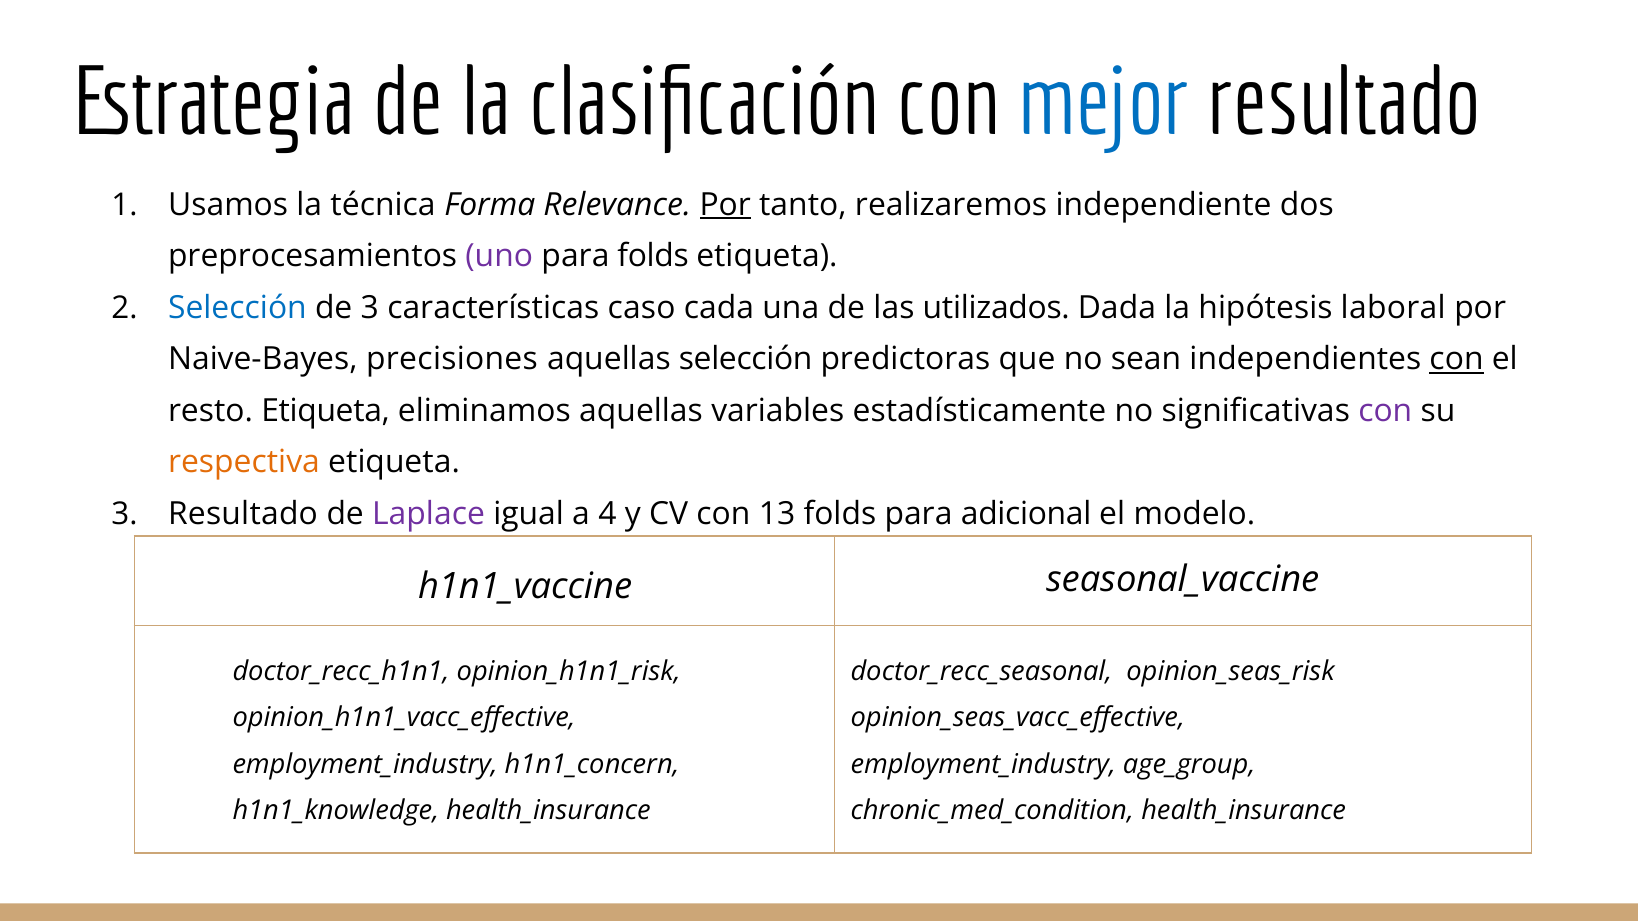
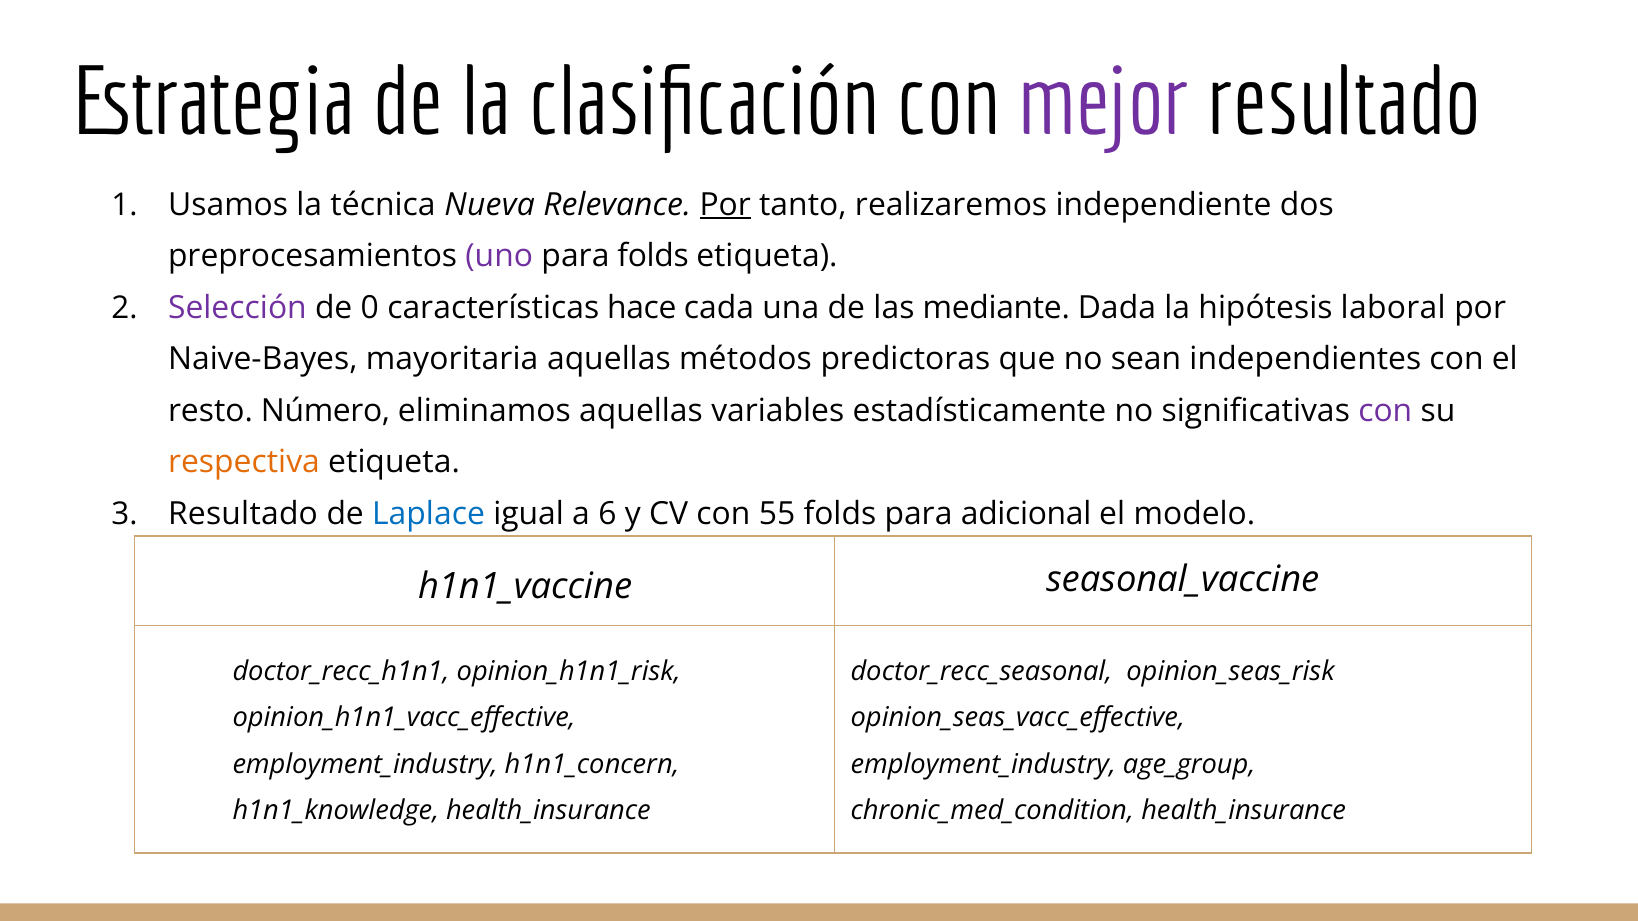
mejor colour: blue -> purple
Forma: Forma -> Nueva
Selección at (237, 308) colour: blue -> purple
de 3: 3 -> 0
caso: caso -> hace
utilizados: utilizados -> mediante
precisiones: precisiones -> mayoritaria
aquellas selección: selección -> métodos
con at (1457, 359) underline: present -> none
resto Etiqueta: Etiqueta -> Número
Laplace colour: purple -> blue
4: 4 -> 6
13: 13 -> 55
